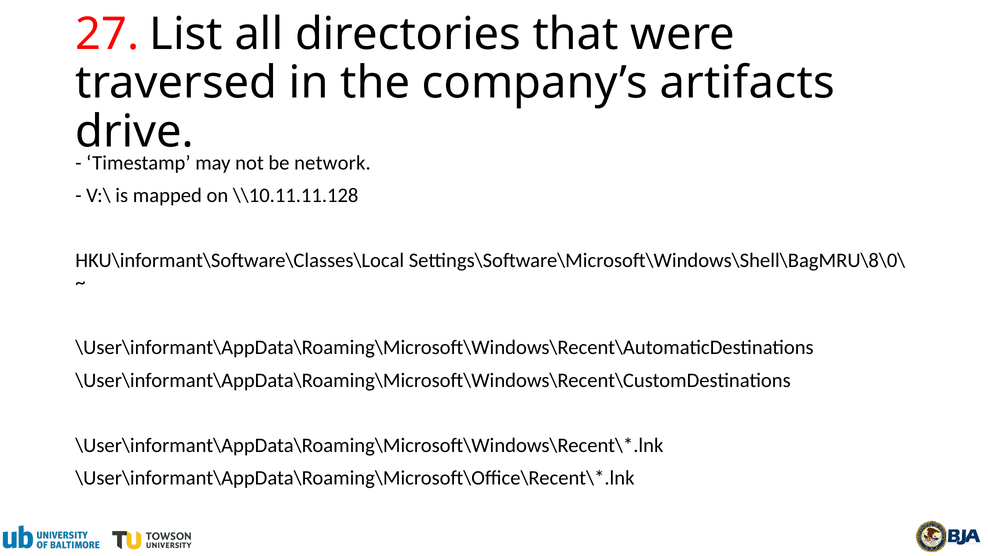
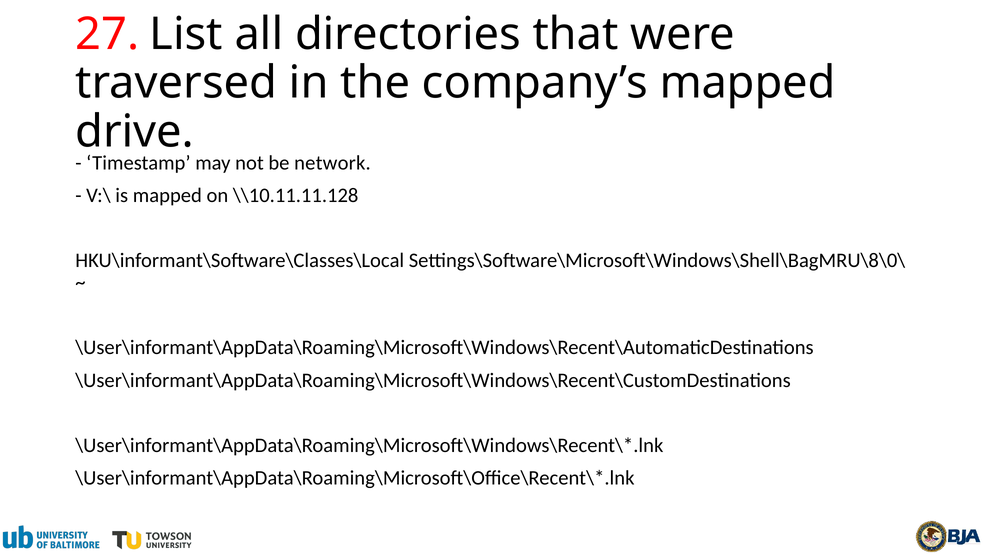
company’s artifacts: artifacts -> mapped
